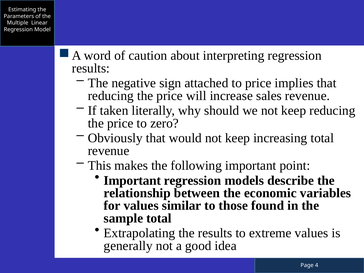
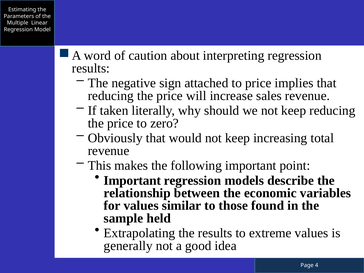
sample total: total -> held
